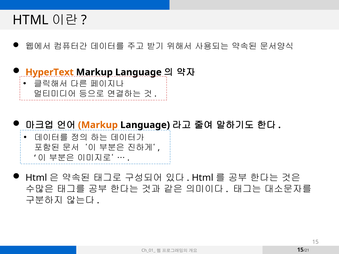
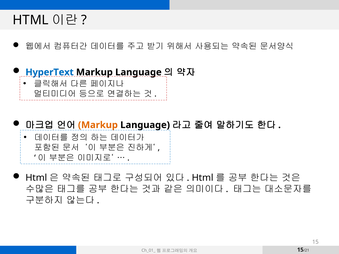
HyperText colour: orange -> blue
